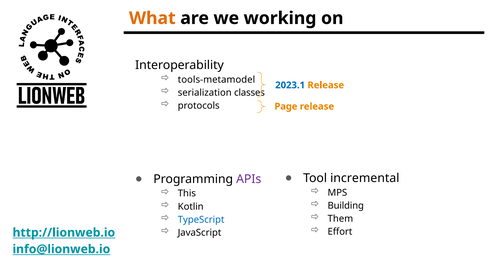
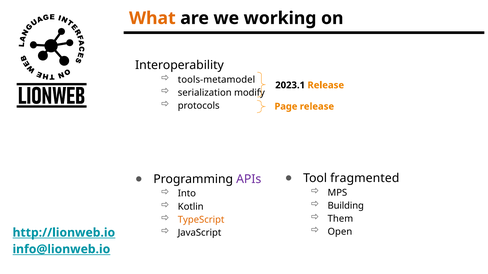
2023.1 colour: blue -> black
classes: classes -> modify
incremental: incremental -> fragmented
This: This -> Into
TypeScript colour: blue -> orange
Effort: Effort -> Open
